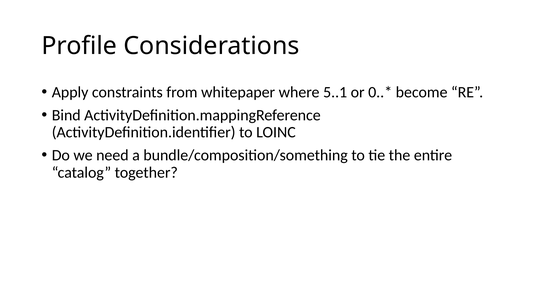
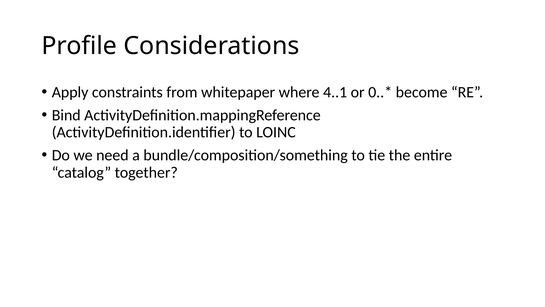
5..1: 5..1 -> 4..1
